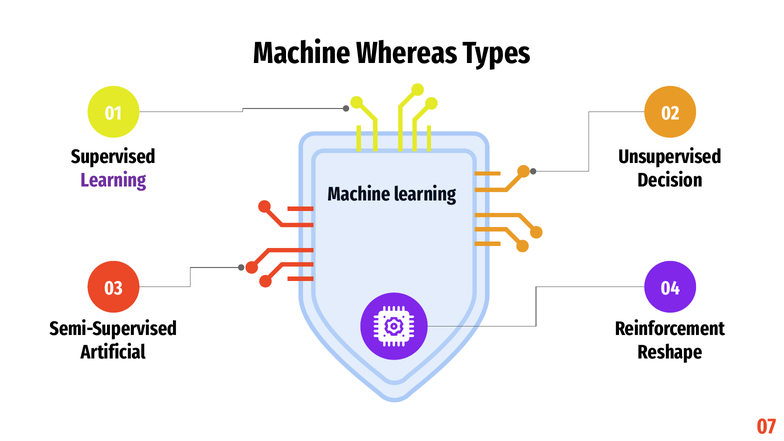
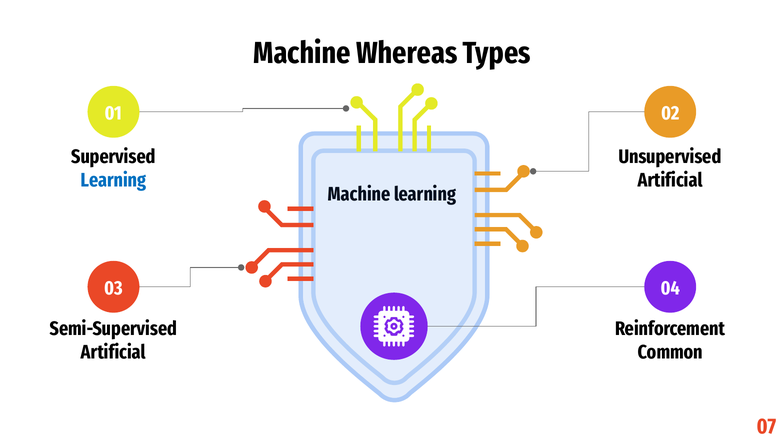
Learning at (113, 180) colour: purple -> blue
Decision at (670, 180): Decision -> Artificial
Reshape: Reshape -> Common
